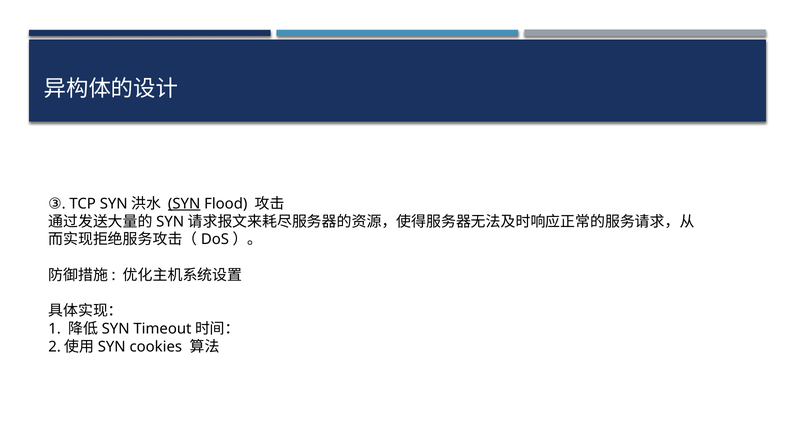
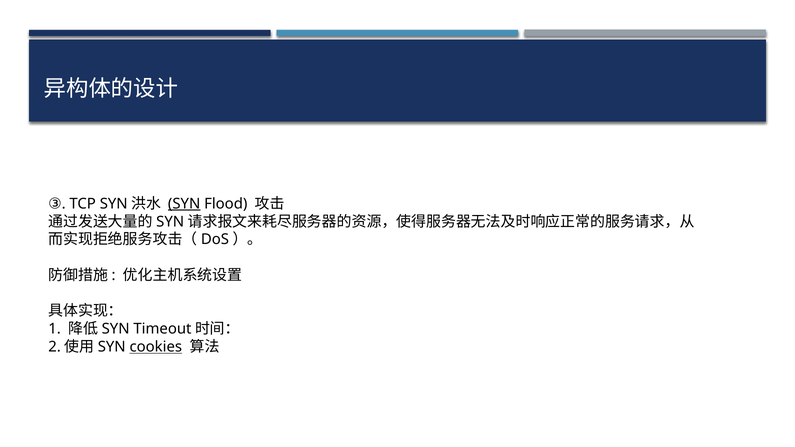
cookies underline: none -> present
